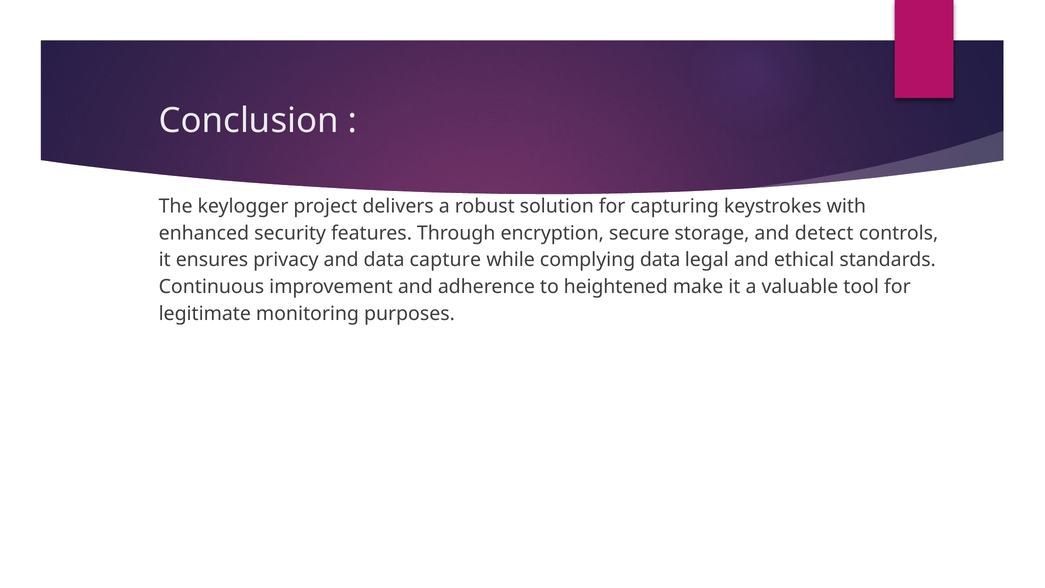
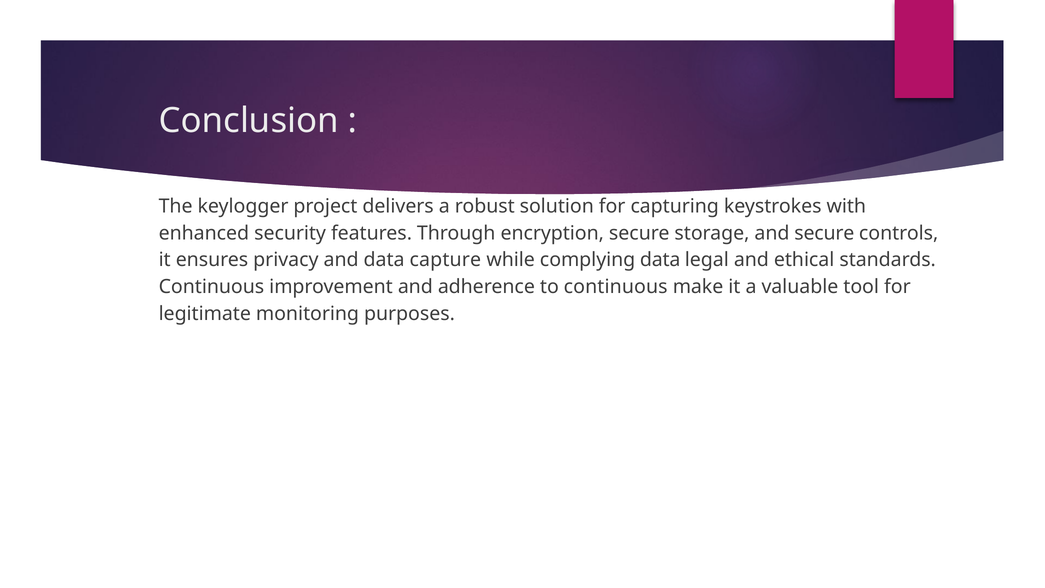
and detect: detect -> secure
to heightened: heightened -> continuous
